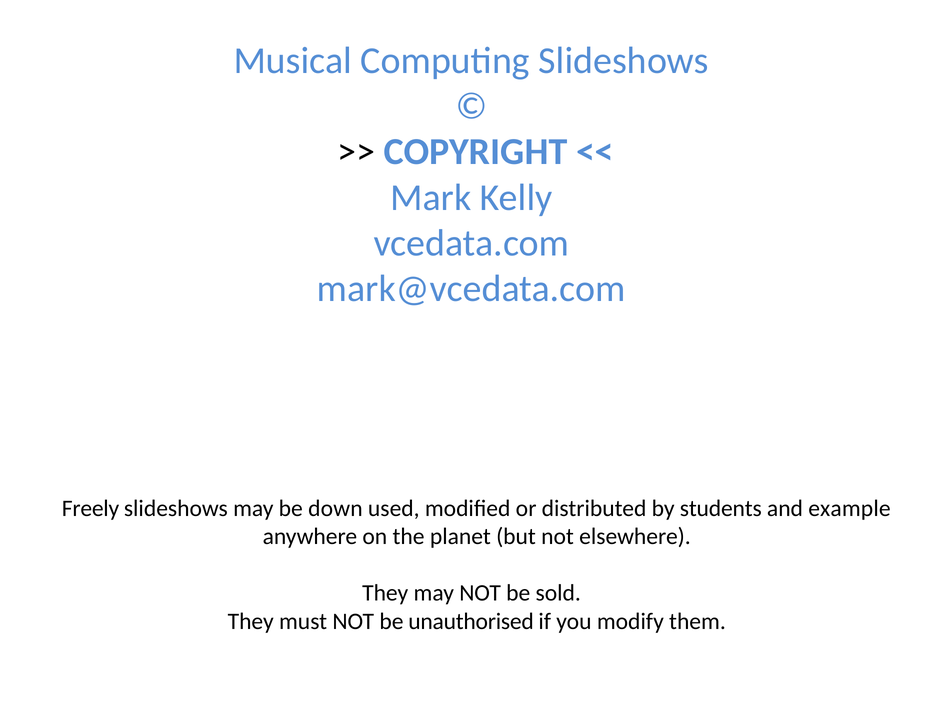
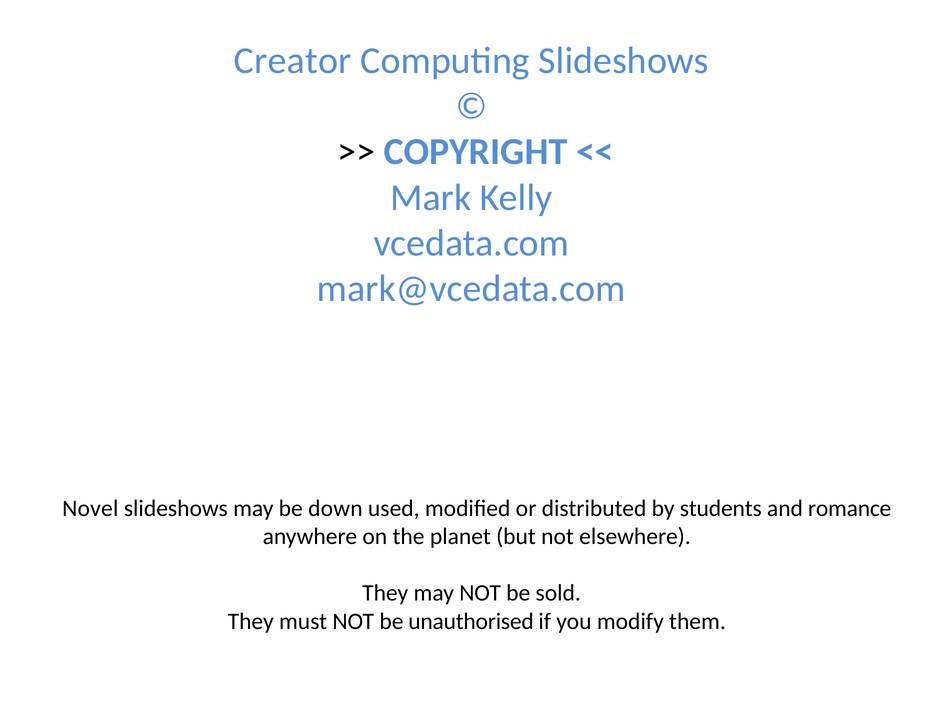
Musical: Musical -> Creator
Freely: Freely -> Novel
example: example -> romance
